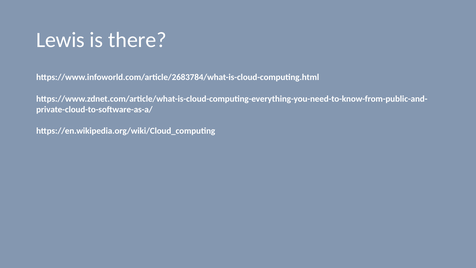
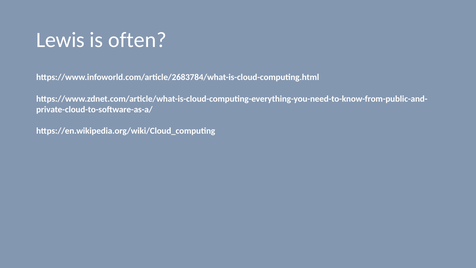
there: there -> often
